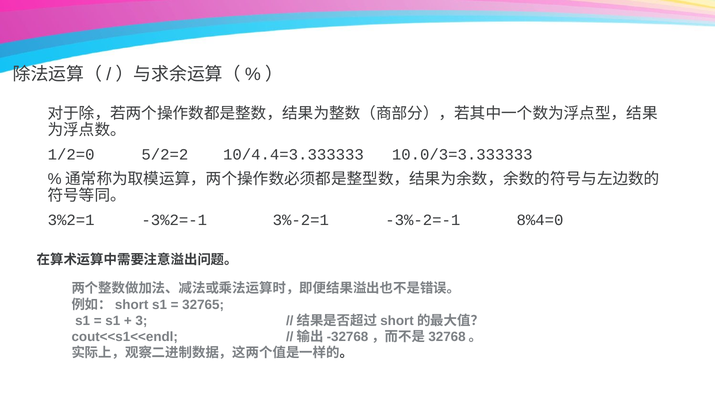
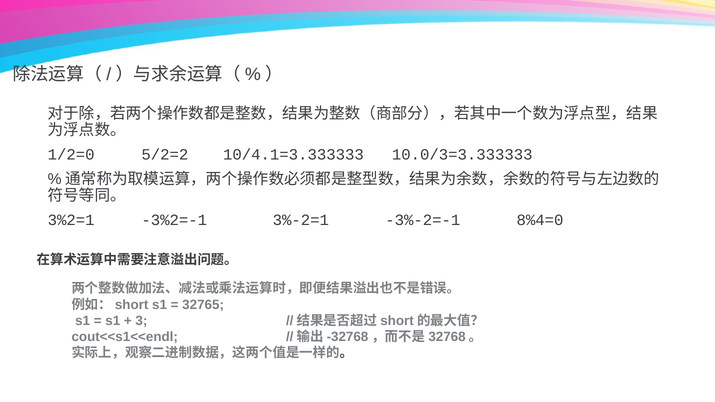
10/4.4=3.333333: 10/4.4=3.333333 -> 10/4.1=3.333333
